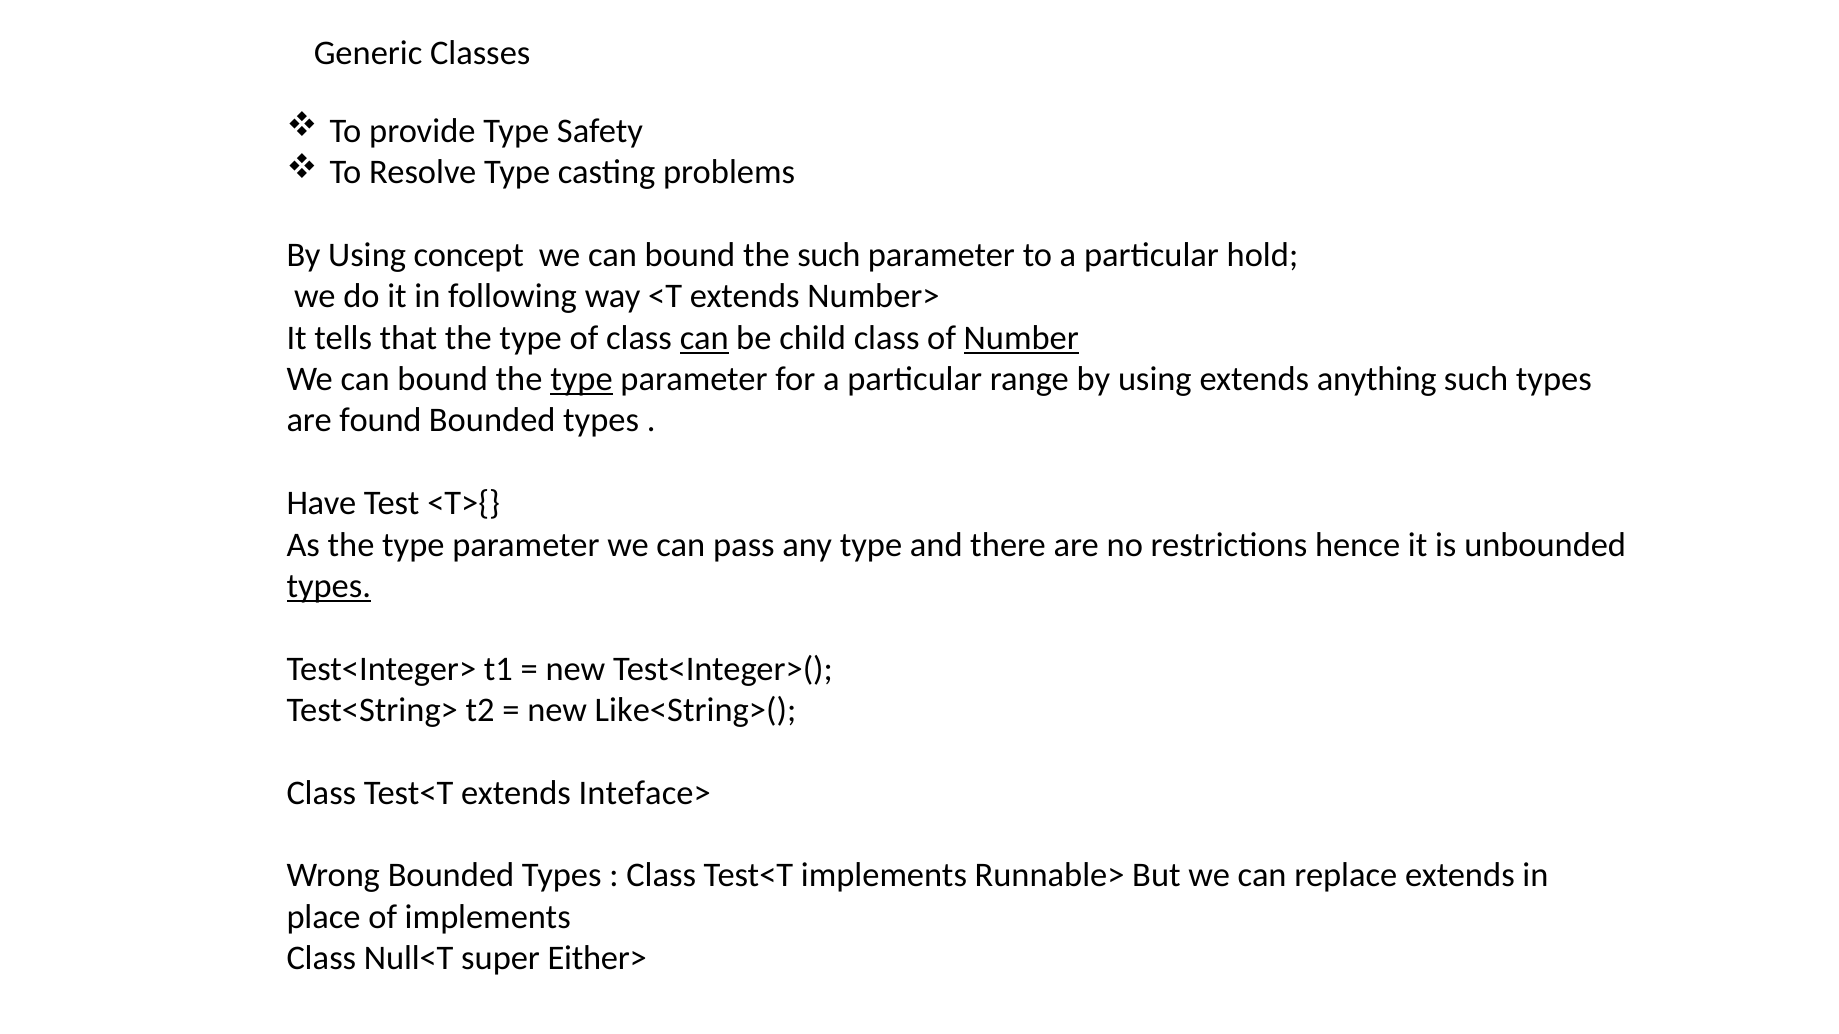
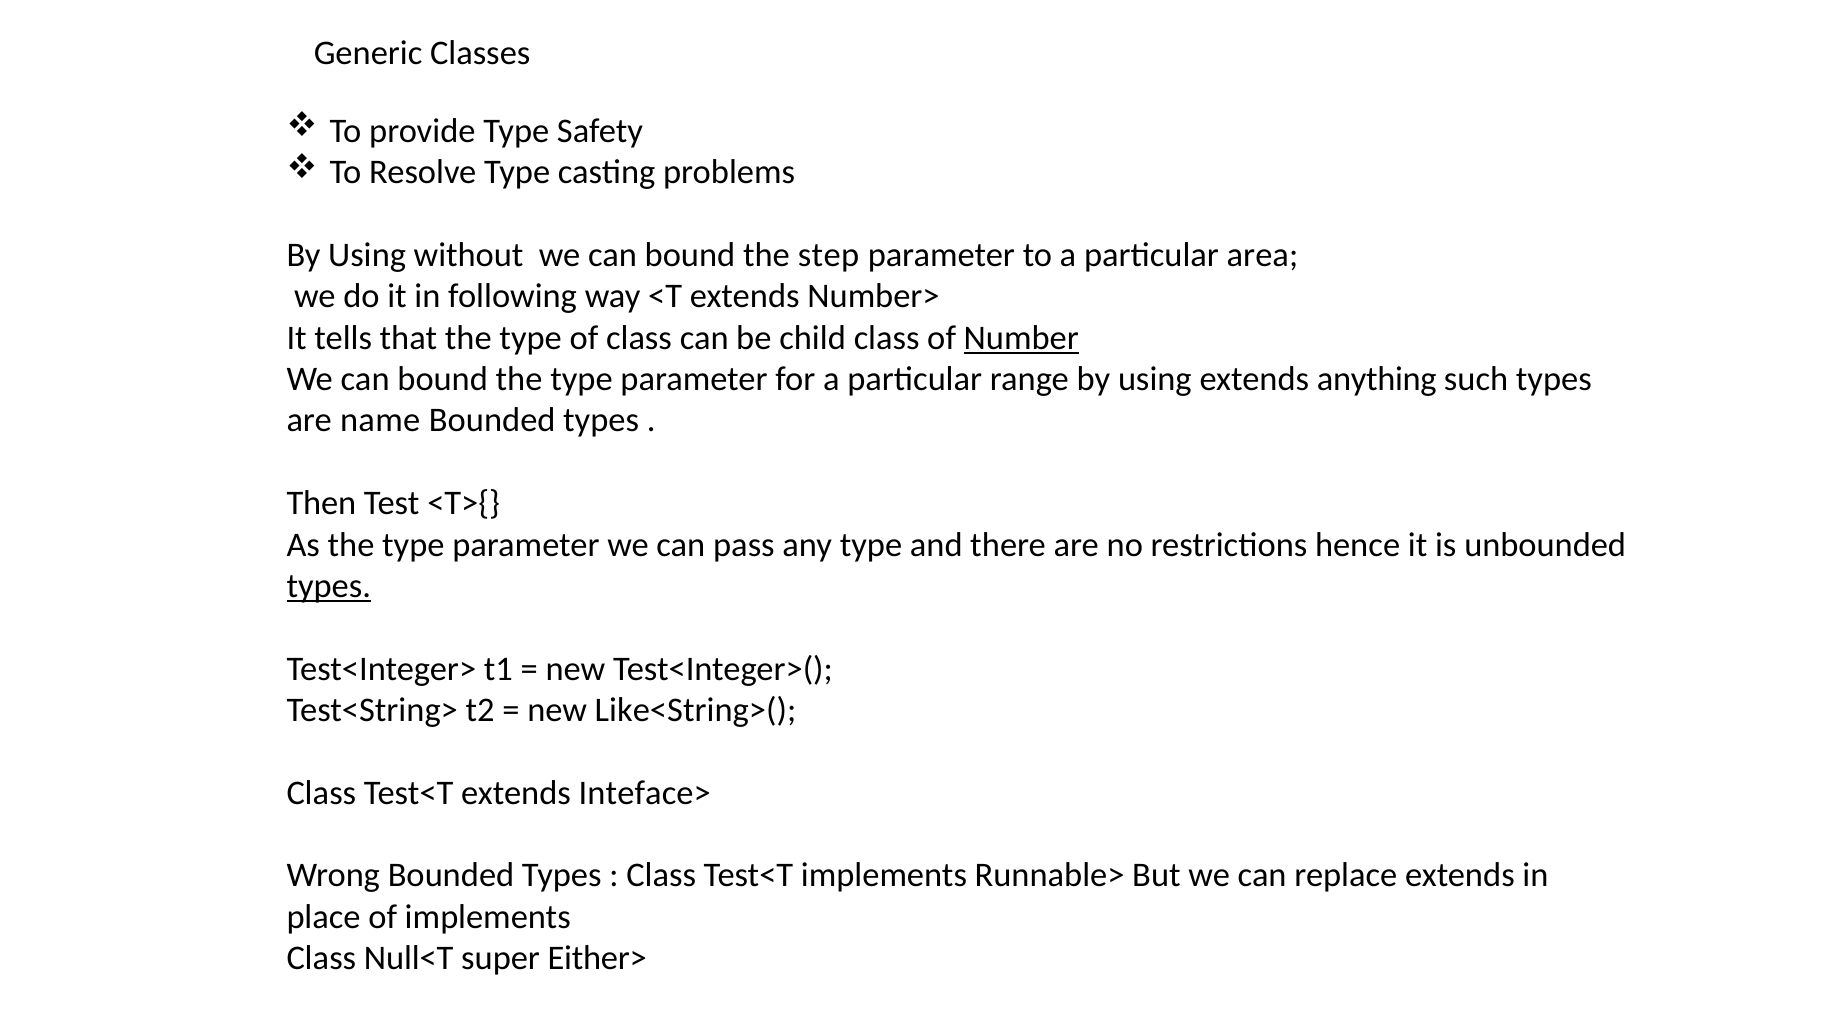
concept: concept -> without
the such: such -> step
hold: hold -> area
can at (704, 338) underline: present -> none
type at (582, 379) underline: present -> none
found: found -> name
Have: Have -> Then
